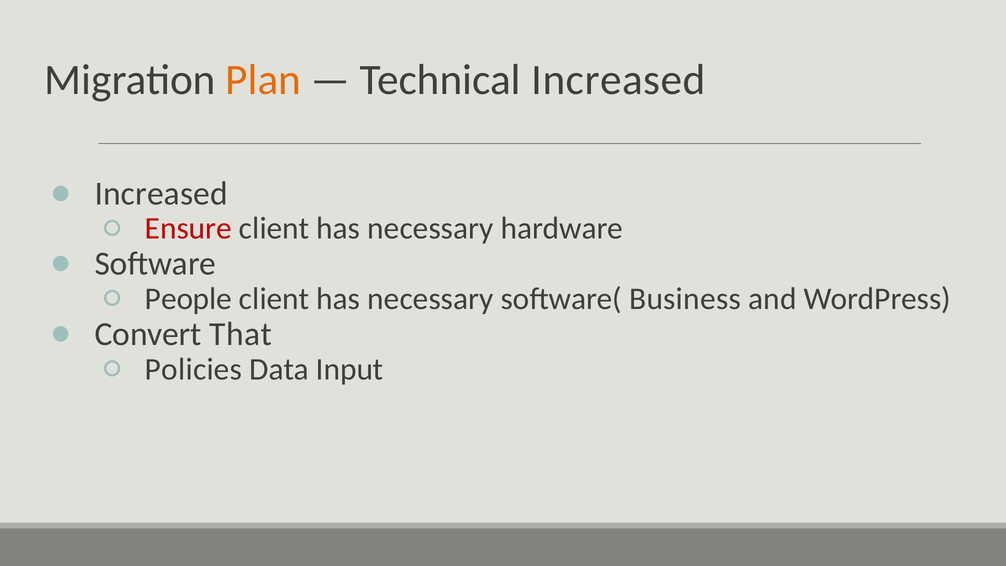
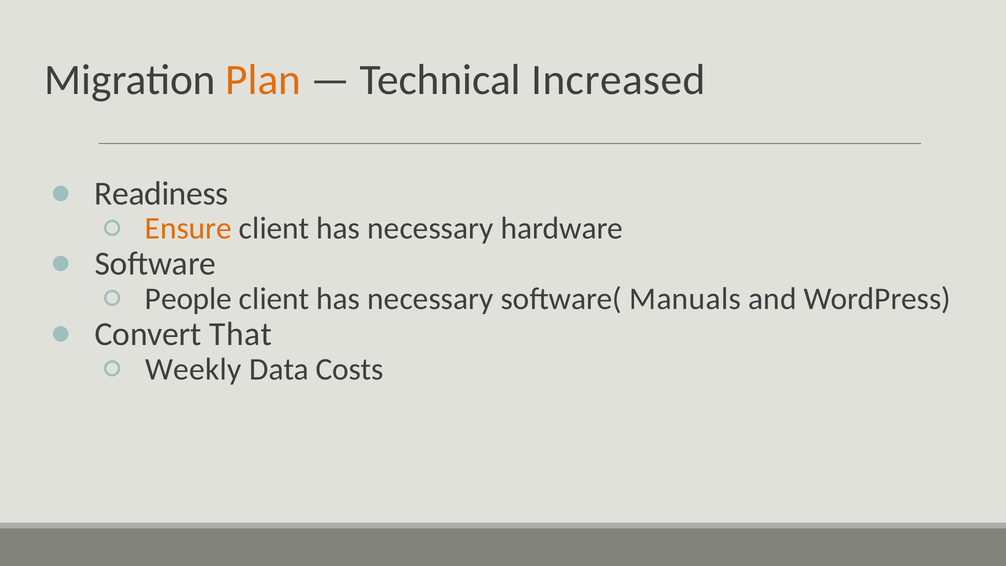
Increased at (161, 193): Increased -> Readiness
Ensure colour: red -> orange
Business: Business -> Manuals
Policies: Policies -> Weekly
Input: Input -> Costs
